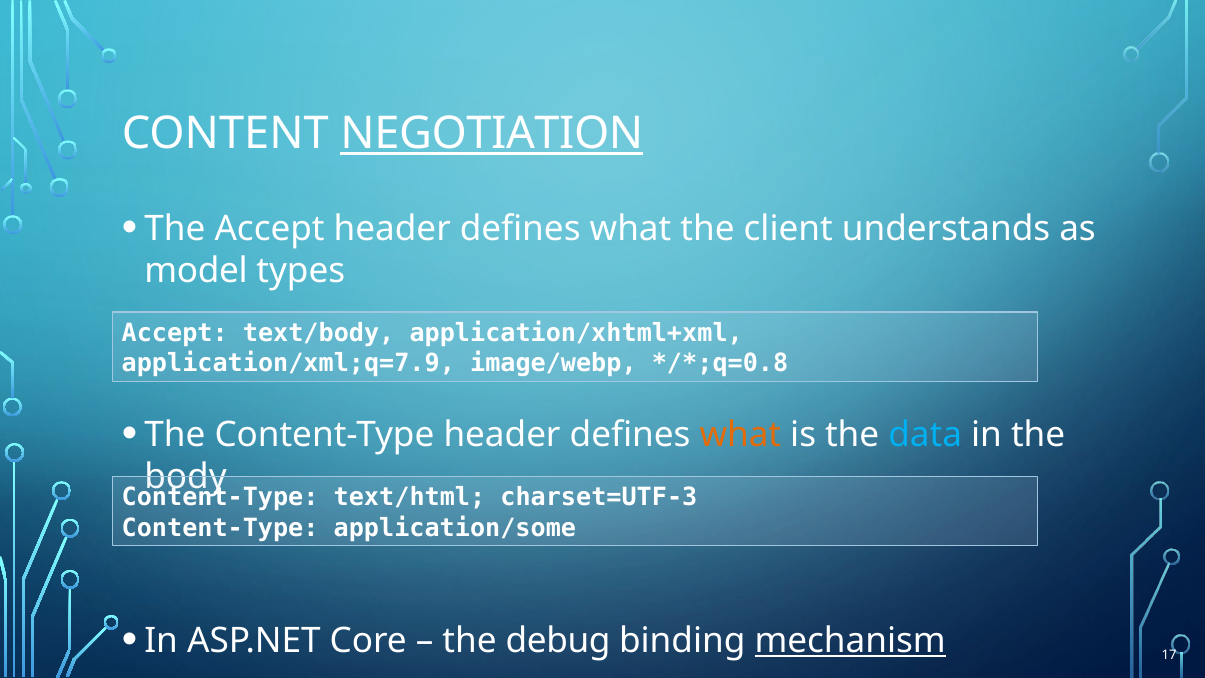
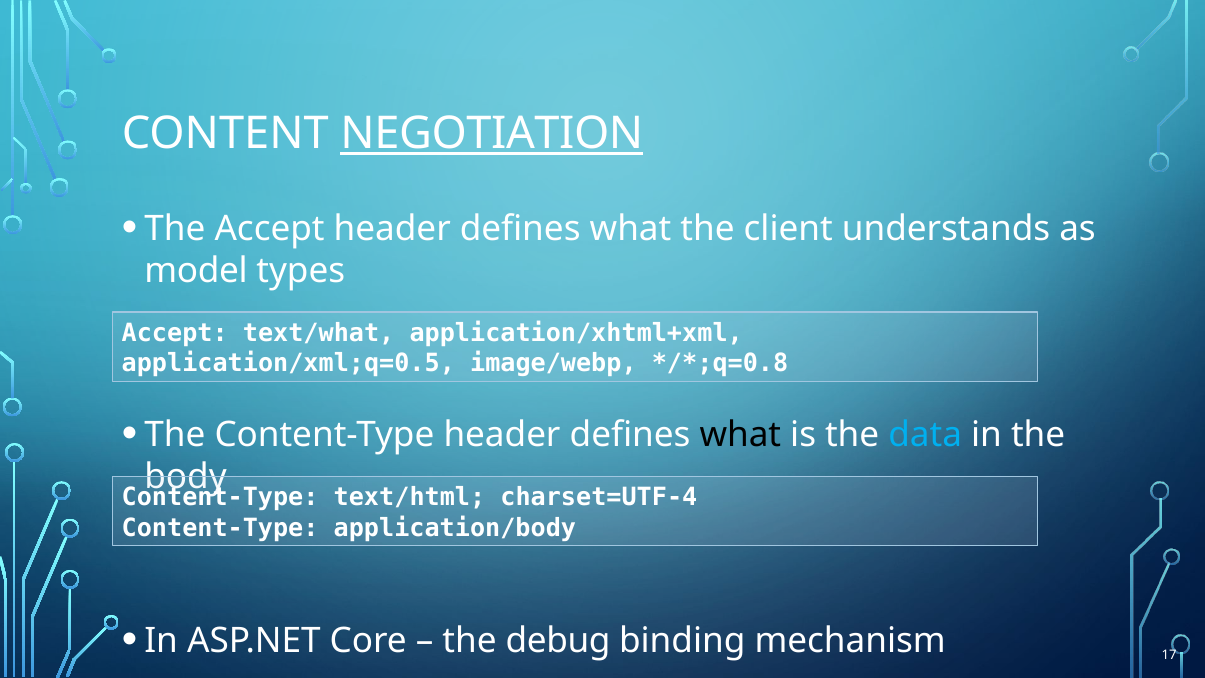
text/body: text/body -> text/what
application/xml;q=7.9: application/xml;q=7.9 -> application/xml;q=0.5
what at (740, 435) colour: orange -> black
charset=UTF-3: charset=UTF-3 -> charset=UTF-4
application/some: application/some -> application/body
mechanism underline: present -> none
